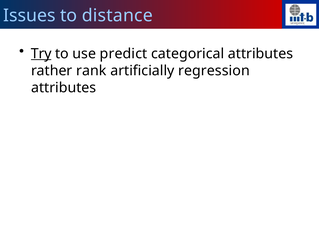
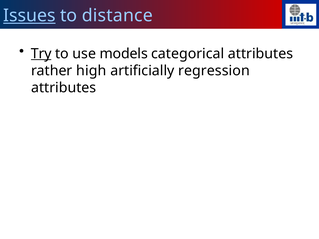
Issues underline: none -> present
predict: predict -> models
rank: rank -> high
